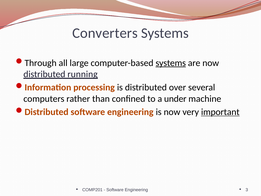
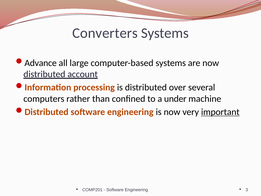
Through: Through -> Advance
systems at (171, 63) underline: present -> none
running: running -> account
